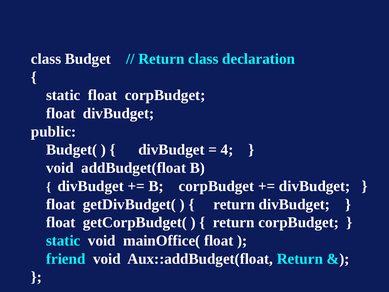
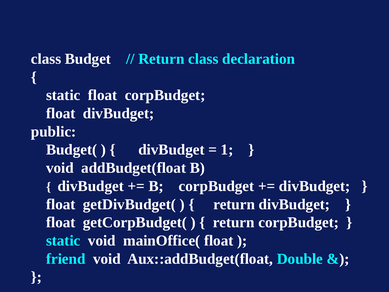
4: 4 -> 1
Aux::addBudget(float Return: Return -> Double
